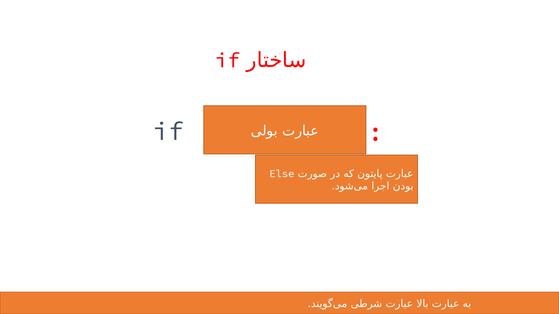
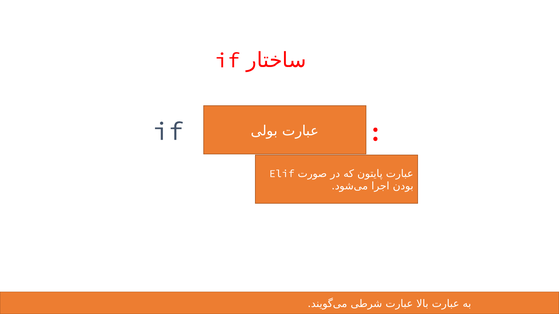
Else: Else -> Elif
